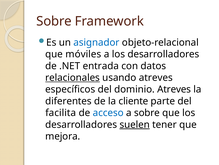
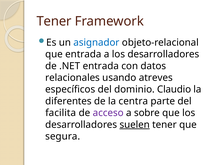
Sobre at (54, 21): Sobre -> Tener
que móviles: móviles -> entrada
relacionales underline: present -> none
dominio Atreves: Atreves -> Claudio
cliente: cliente -> centra
acceso colour: blue -> purple
mejora: mejora -> segura
